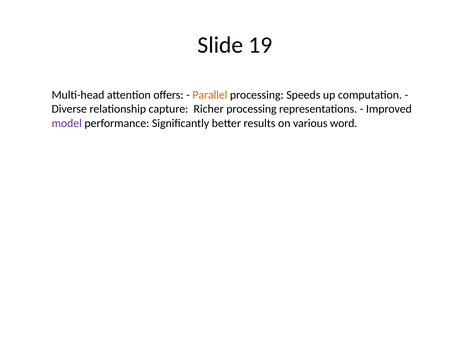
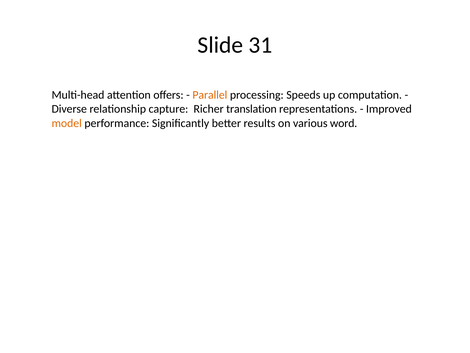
19: 19 -> 31
Richer processing: processing -> translation
model colour: purple -> orange
